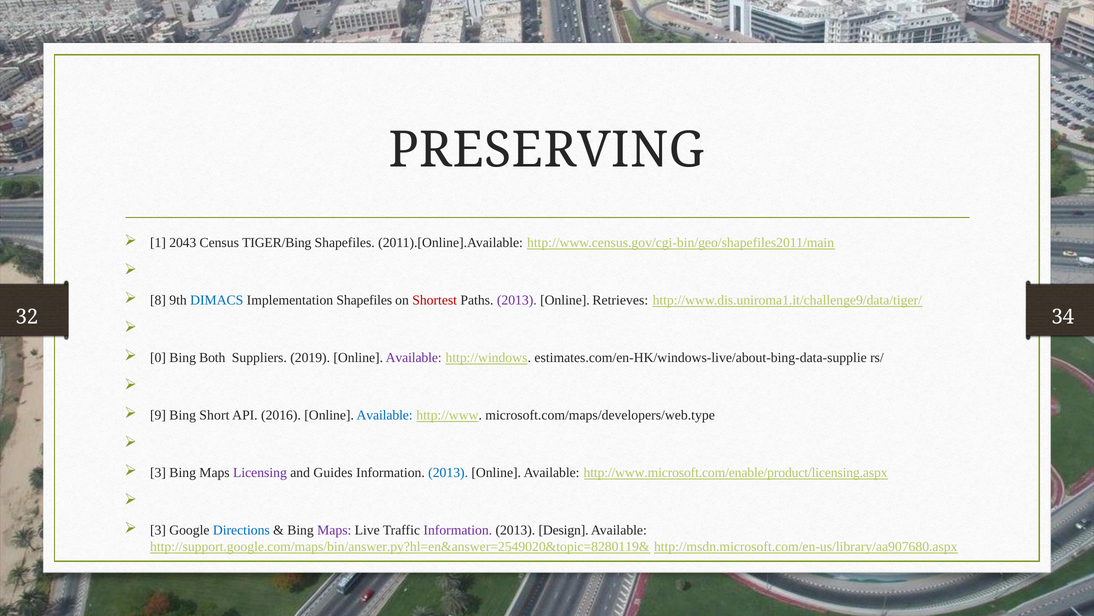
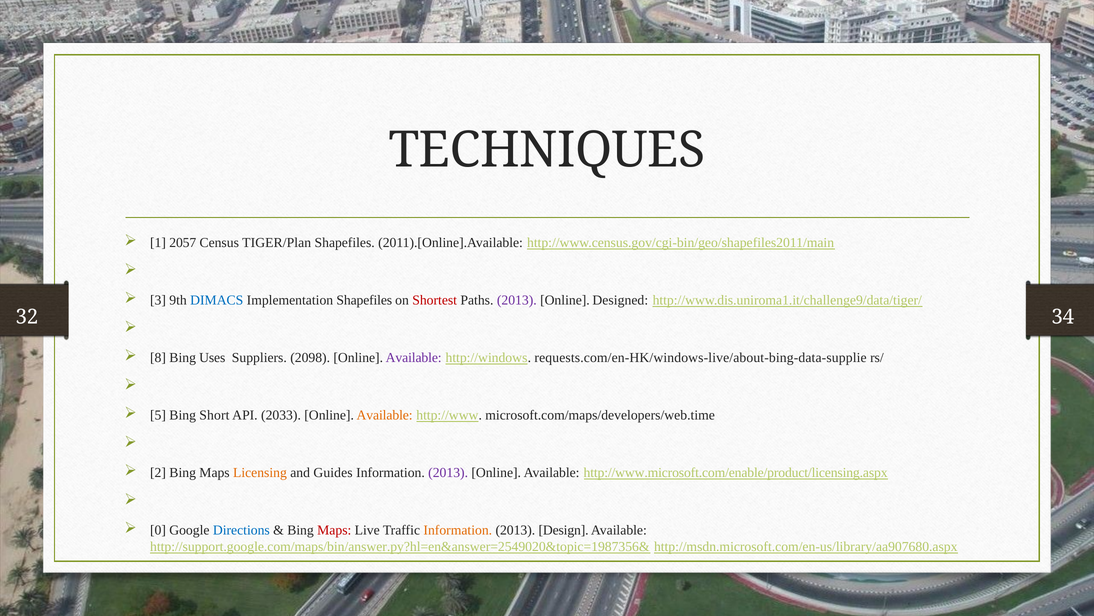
PRESERVING: PRESERVING -> TECHNIQUES
2043: 2043 -> 2057
TIGER/Bing: TIGER/Bing -> TIGER/Plan
8: 8 -> 3
Retrieves: Retrieves -> Designed
0: 0 -> 8
Both: Both -> Uses
2019: 2019 -> 2098
estimates.com/en-HK/windows-live/about-bing-data-supplie: estimates.com/en-HK/windows-live/about-bing-data-supplie -> requests.com/en-HK/windows-live/about-bing-data-supplie
9: 9 -> 5
2016: 2016 -> 2033
Available at (385, 415) colour: blue -> orange
microsoft.com/maps/developers/web.type: microsoft.com/maps/developers/web.type -> microsoft.com/maps/developers/web.time
3 at (158, 472): 3 -> 2
Licensing colour: purple -> orange
2013 at (448, 472) colour: blue -> purple
3 at (158, 530): 3 -> 0
Maps at (334, 530) colour: purple -> red
Information at (458, 530) colour: purple -> orange
http://support.google.com/maps/bin/answer.py?hl=en&answer=2549020&topic=8280119&: http://support.google.com/maps/bin/answer.py?hl=en&answer=2549020&topic=8280119& -> http://support.google.com/maps/bin/answer.py?hl=en&answer=2549020&topic=1987356&
